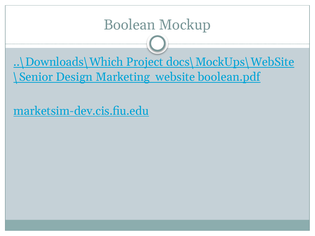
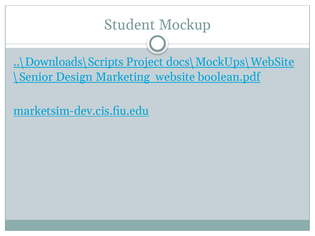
Boolean: Boolean -> Student
..\Downloads\Which: ..\Downloads\Which -> ..\Downloads\Scripts
